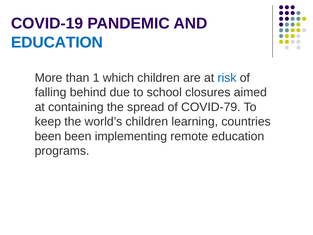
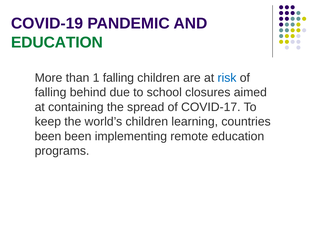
EDUCATION at (57, 42) colour: blue -> green
1 which: which -> falling
COVID-79: COVID-79 -> COVID-17
